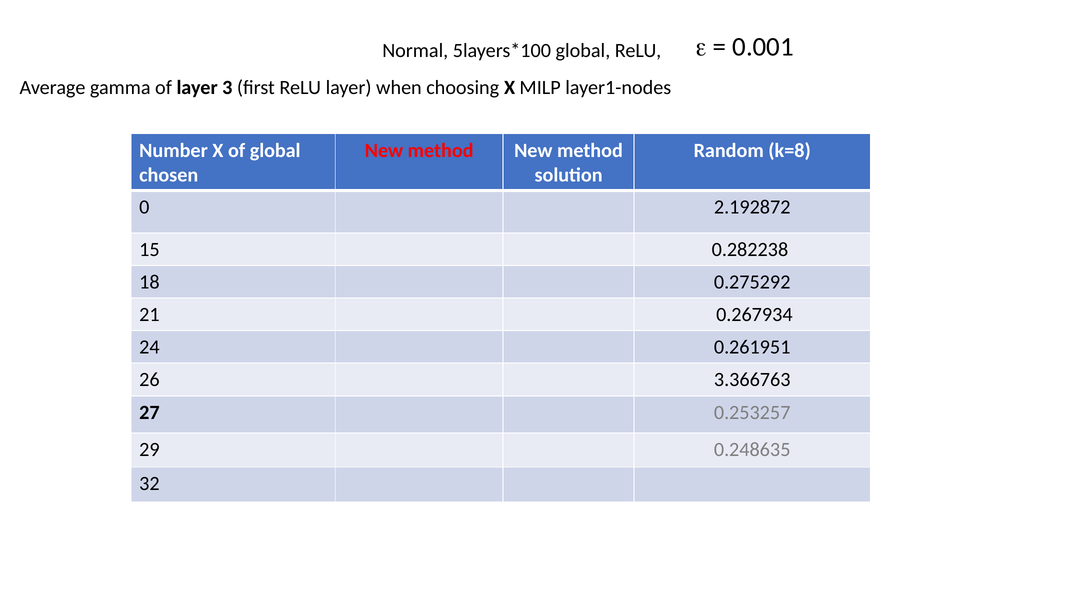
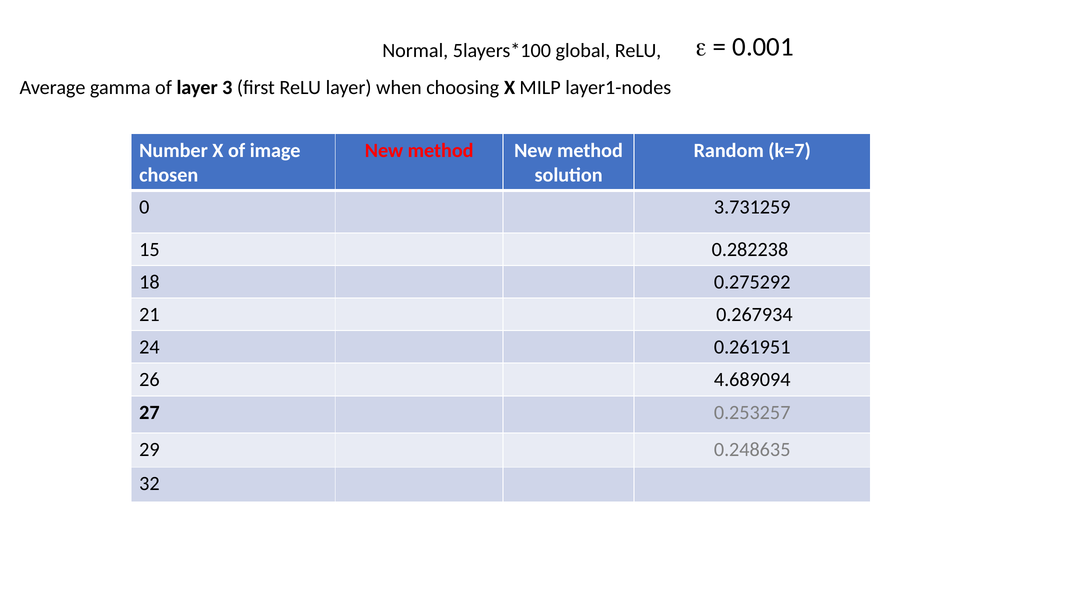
of global: global -> image
k=8: k=8 -> k=7
2.192872: 2.192872 -> 3.731259
3.366763: 3.366763 -> 4.689094
